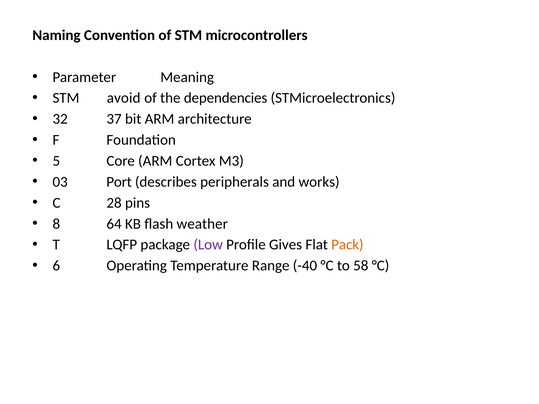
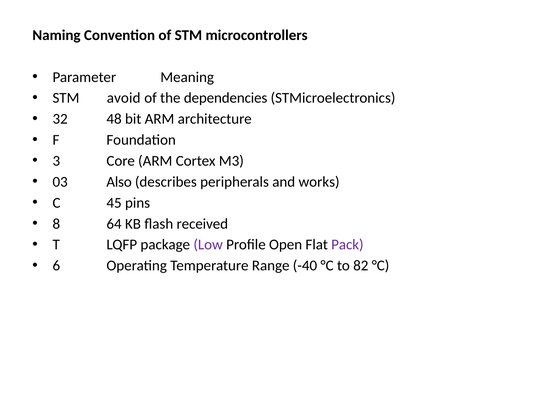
37: 37 -> 48
5: 5 -> 3
Port: Port -> Also
28: 28 -> 45
weather: weather -> received
Gives: Gives -> Open
Pack colour: orange -> purple
58: 58 -> 82
